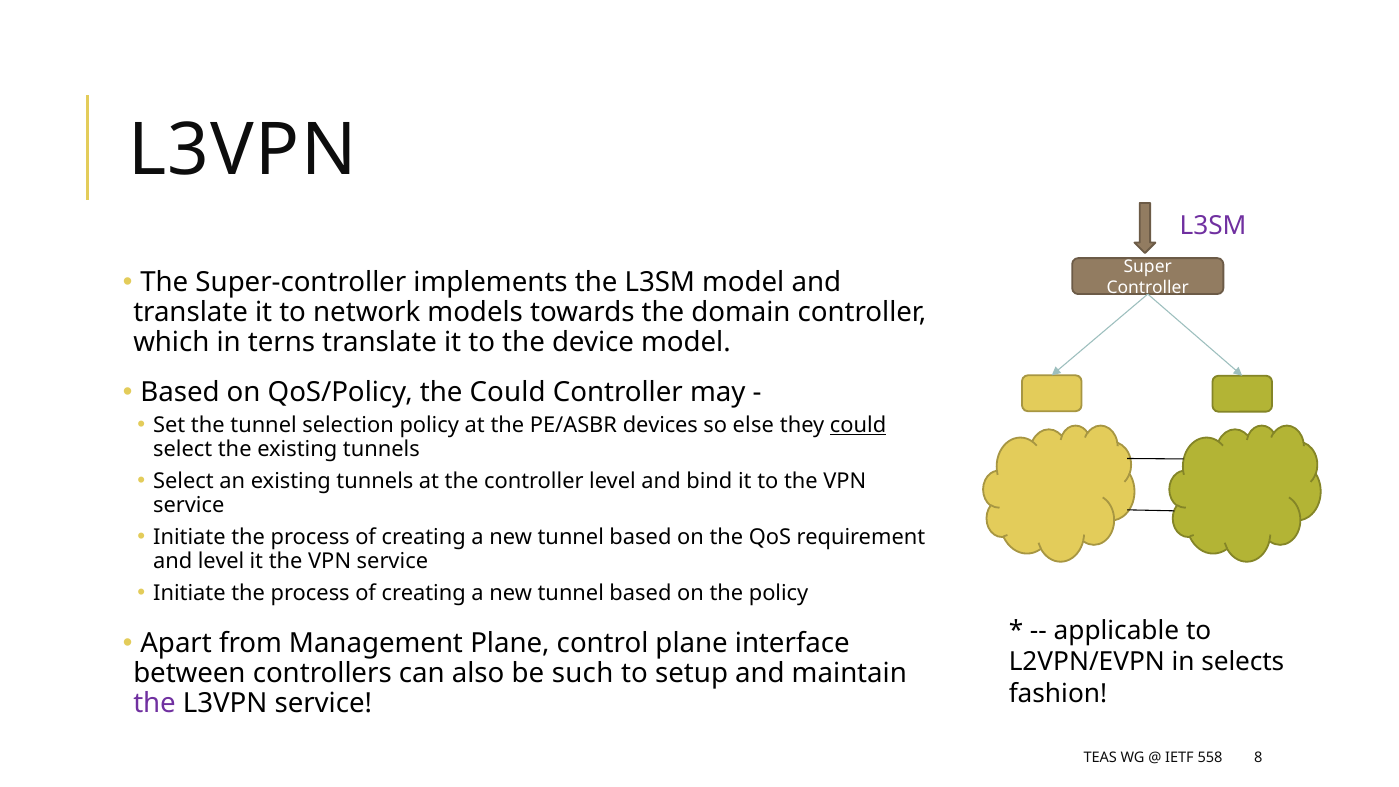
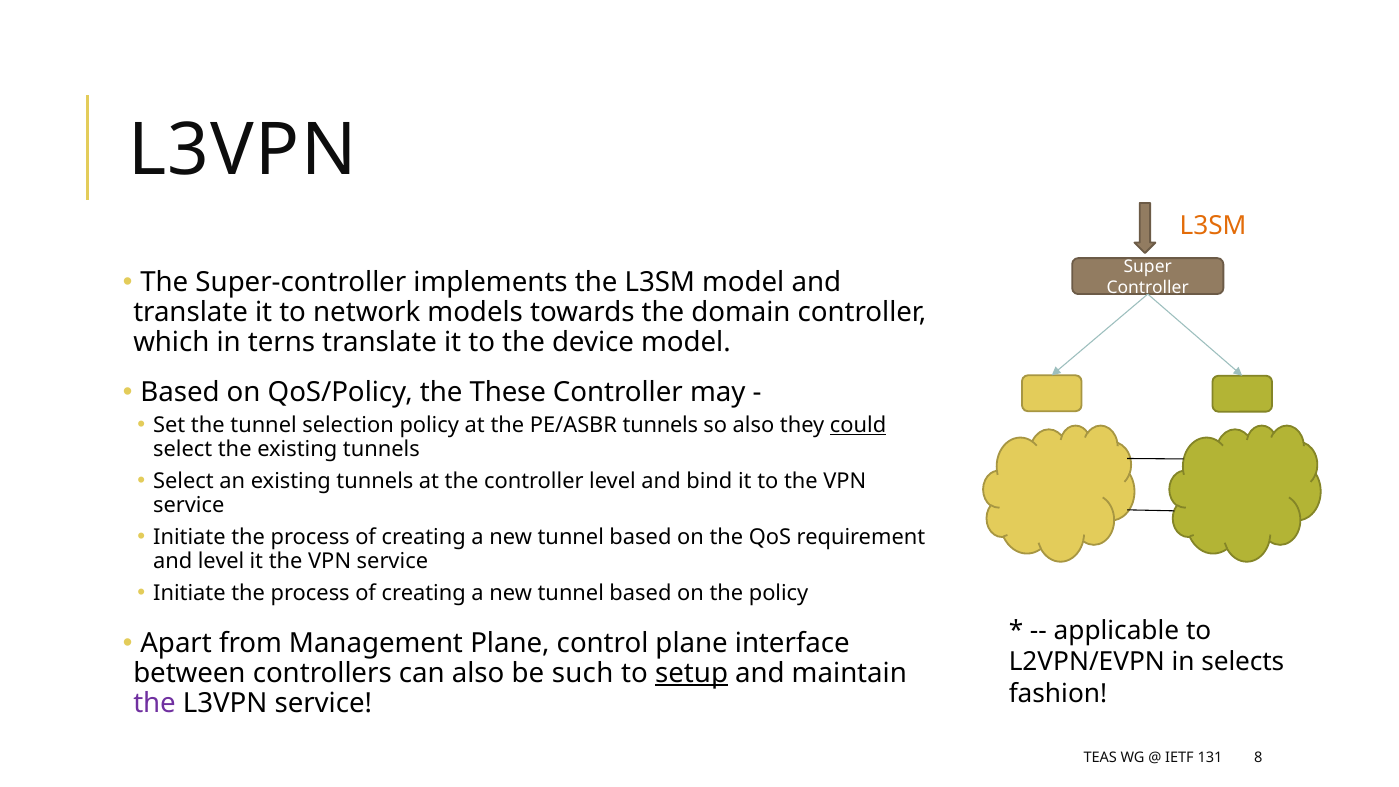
L3SM at (1213, 226) colour: purple -> orange
the Could: Could -> These
PE/ASBR devices: devices -> tunnels
so else: else -> also
setup underline: none -> present
558: 558 -> 131
